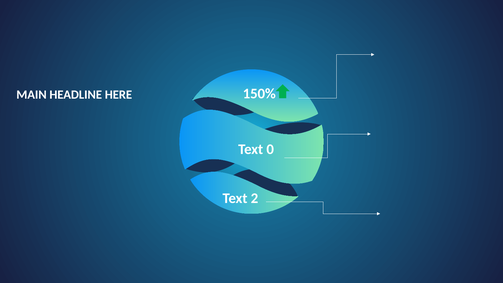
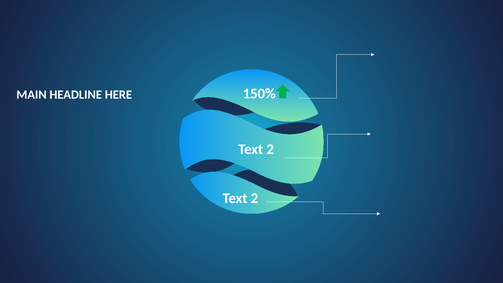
0 at (270, 149): 0 -> 2
